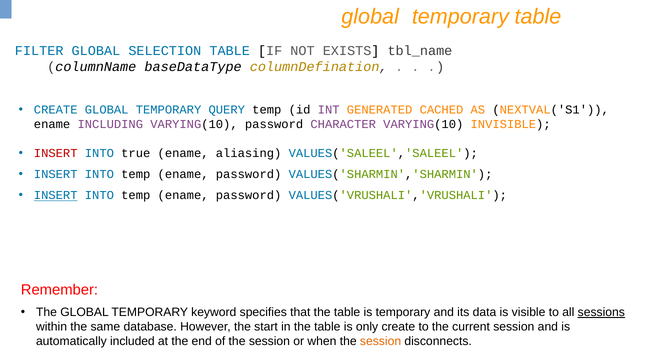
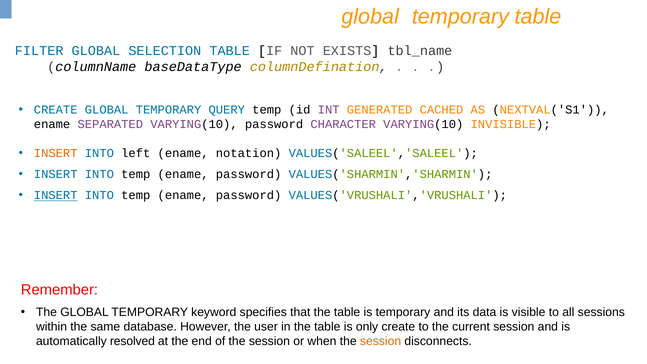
INCLUDING: INCLUDING -> SEPARATED
INSERT at (56, 153) colour: red -> orange
true: true -> left
aliasing: aliasing -> notation
sessions underline: present -> none
start: start -> user
included: included -> resolved
